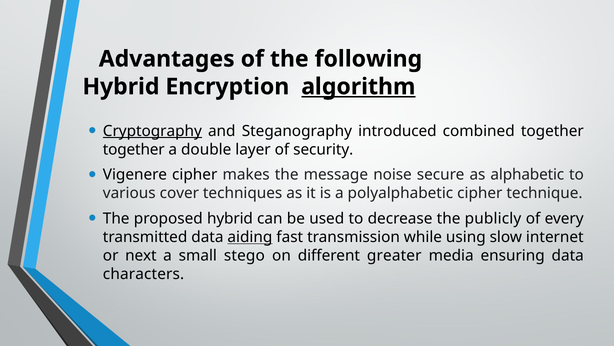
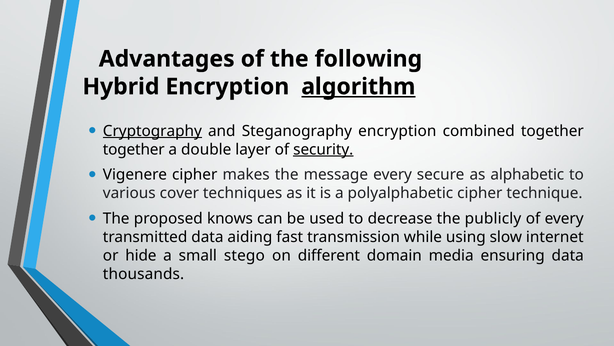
Steganography introduced: introduced -> encryption
security underline: none -> present
message noise: noise -> every
proposed hybrid: hybrid -> knows
aiding underline: present -> none
next: next -> hide
greater: greater -> domain
characters: characters -> thousands
